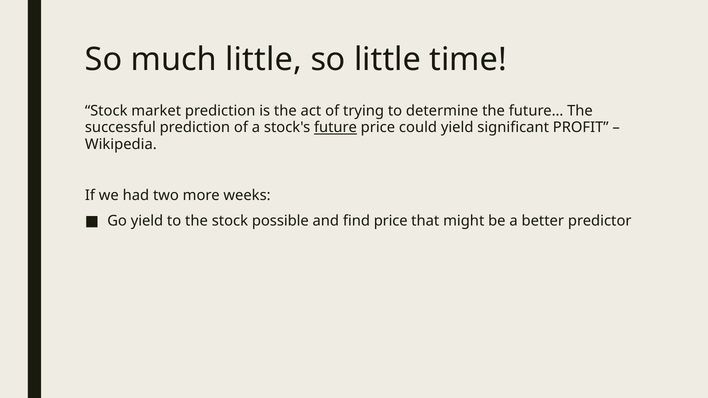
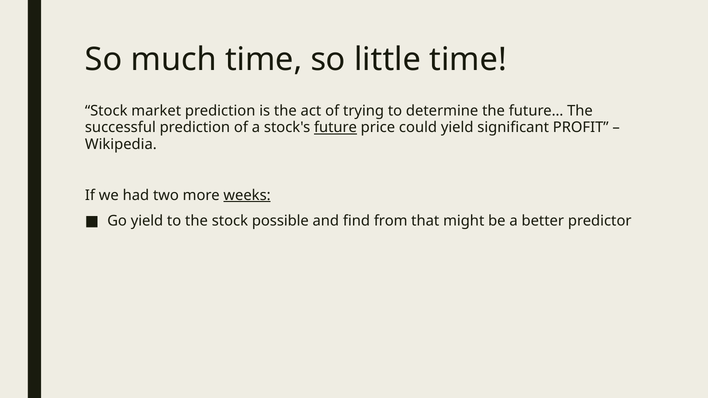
much little: little -> time
weeks underline: none -> present
find price: price -> from
